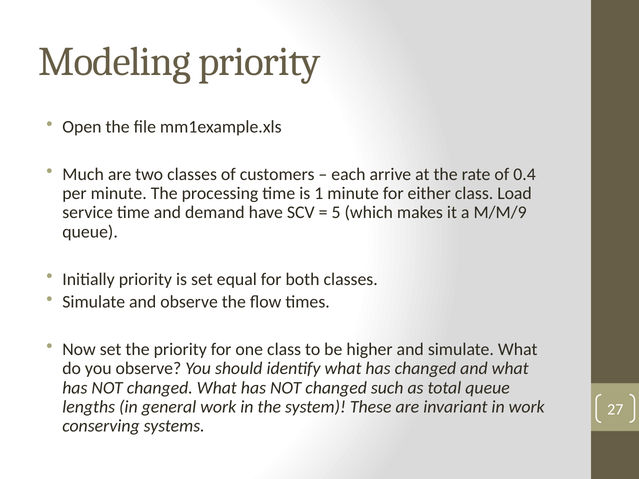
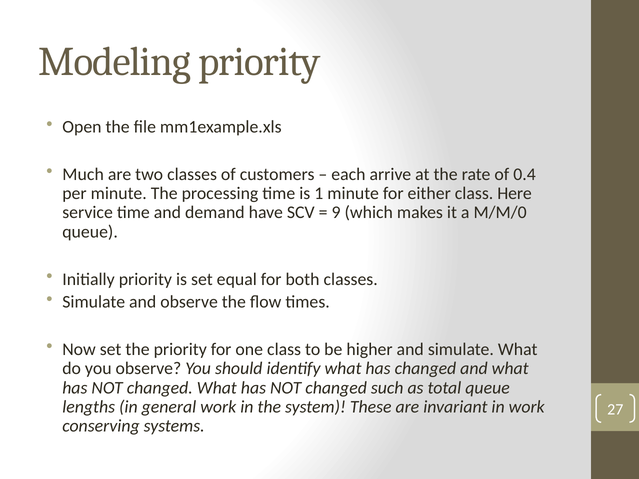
Load: Load -> Here
5: 5 -> 9
M/M/9: M/M/9 -> M/M/0
